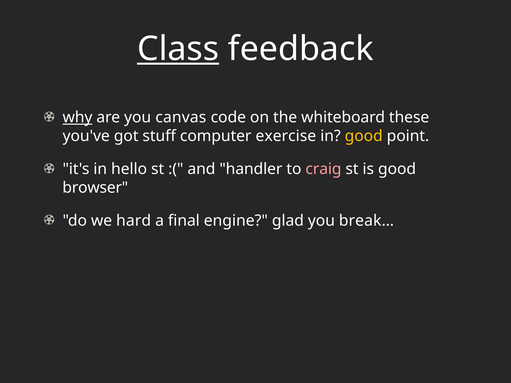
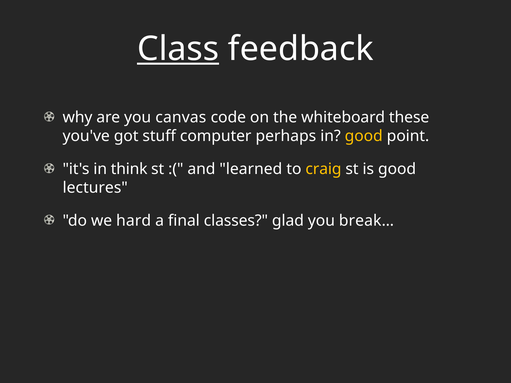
why underline: present -> none
exercise: exercise -> perhaps
hello: hello -> think
handler: handler -> learned
craig colour: pink -> yellow
browser: browser -> lectures
engine: engine -> classes
